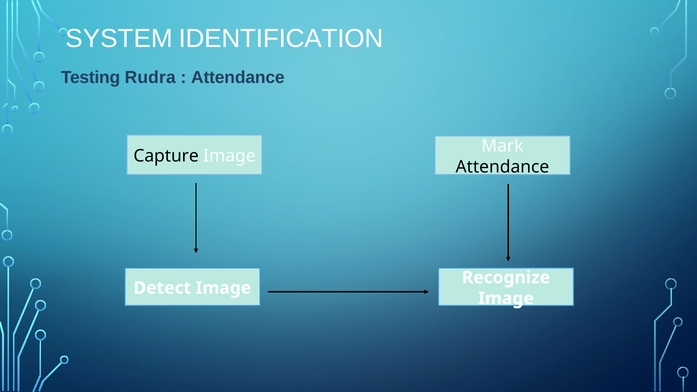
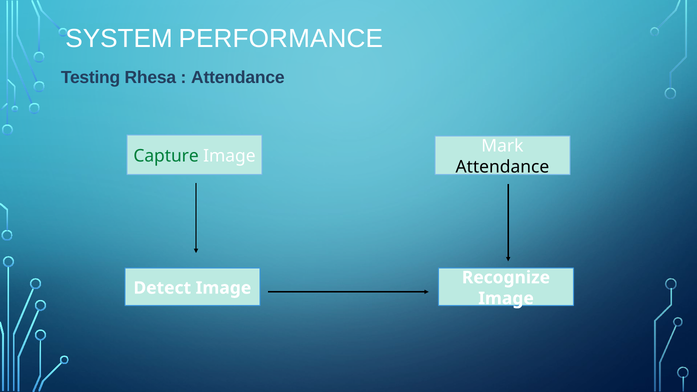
IDENTIFICATION: IDENTIFICATION -> PERFORMANCE
Rudra: Rudra -> Rhesa
Capture colour: black -> green
